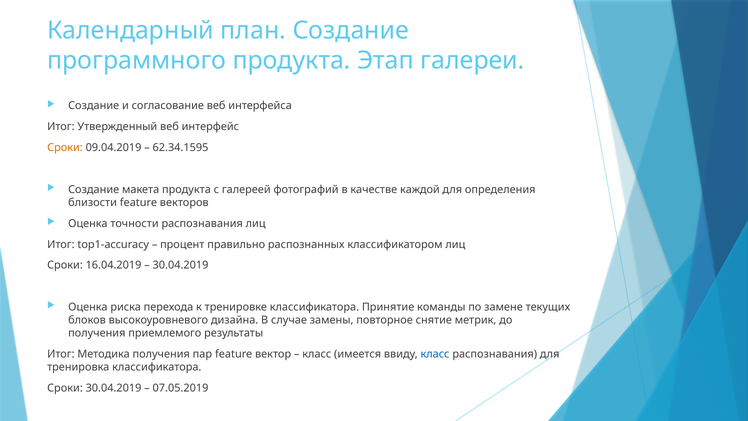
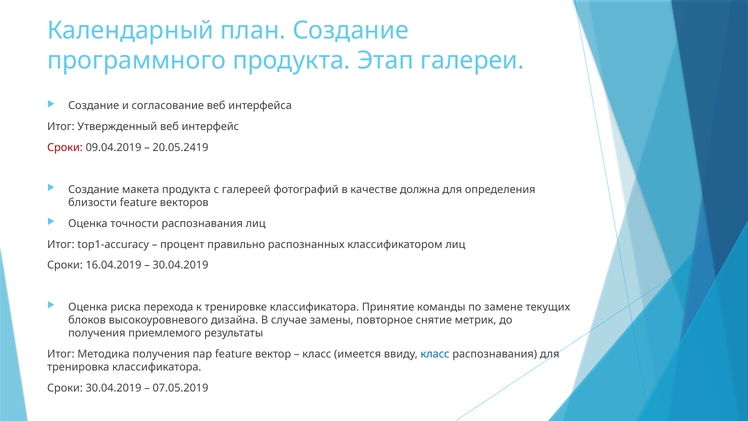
Сроки at (65, 148) colour: orange -> red
62.34.1595: 62.34.1595 -> 20.05.2419
каждой: каждой -> должна
